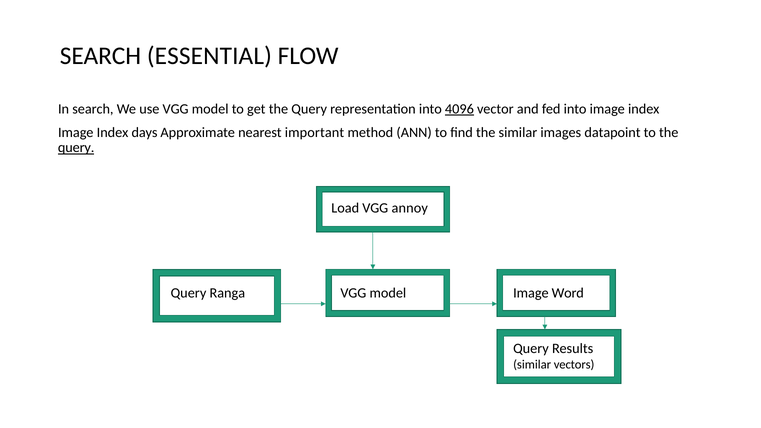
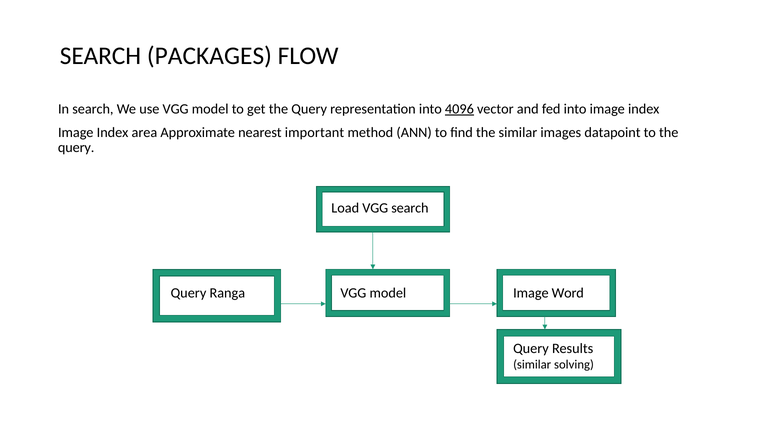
ESSENTIAL: ESSENTIAL -> PACKAGES
days: days -> area
query at (76, 148) underline: present -> none
VGG annoy: annoy -> search
vectors: vectors -> solving
